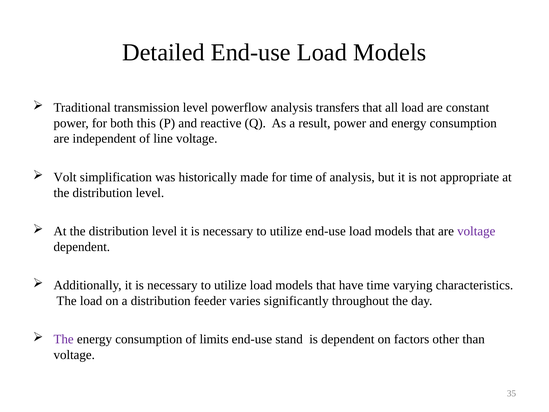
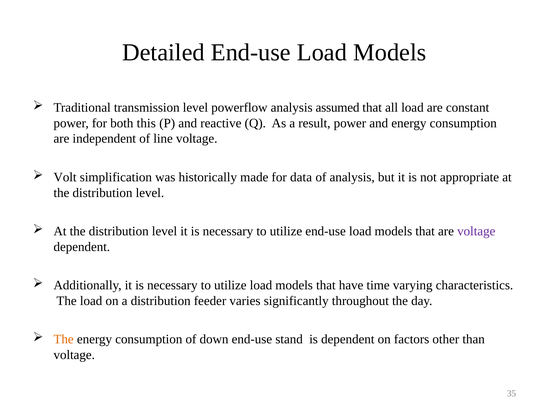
transfers: transfers -> assumed
for time: time -> data
The at (64, 339) colour: purple -> orange
limits: limits -> down
